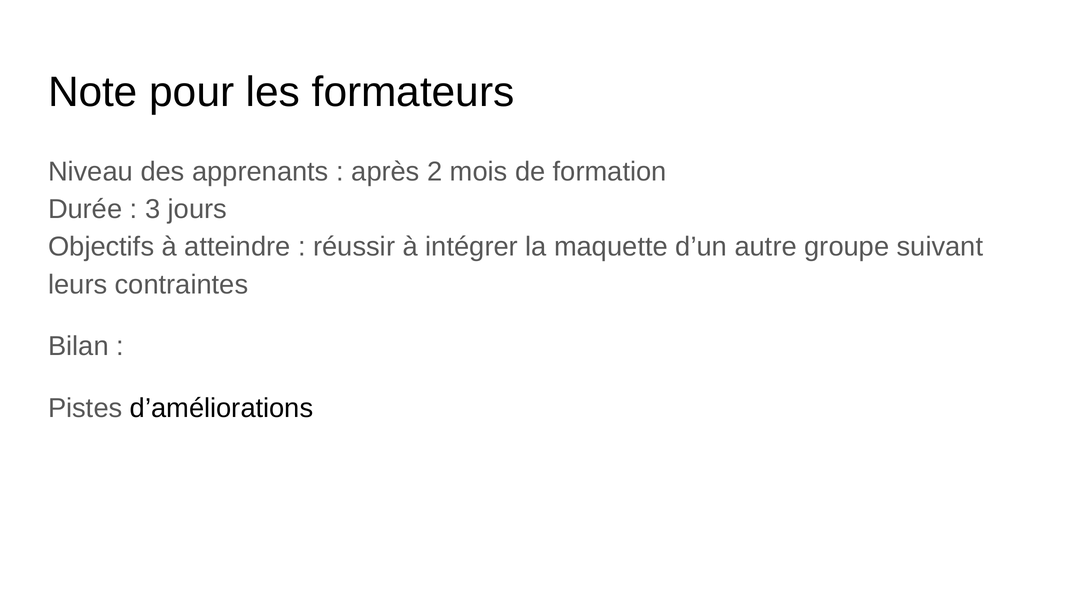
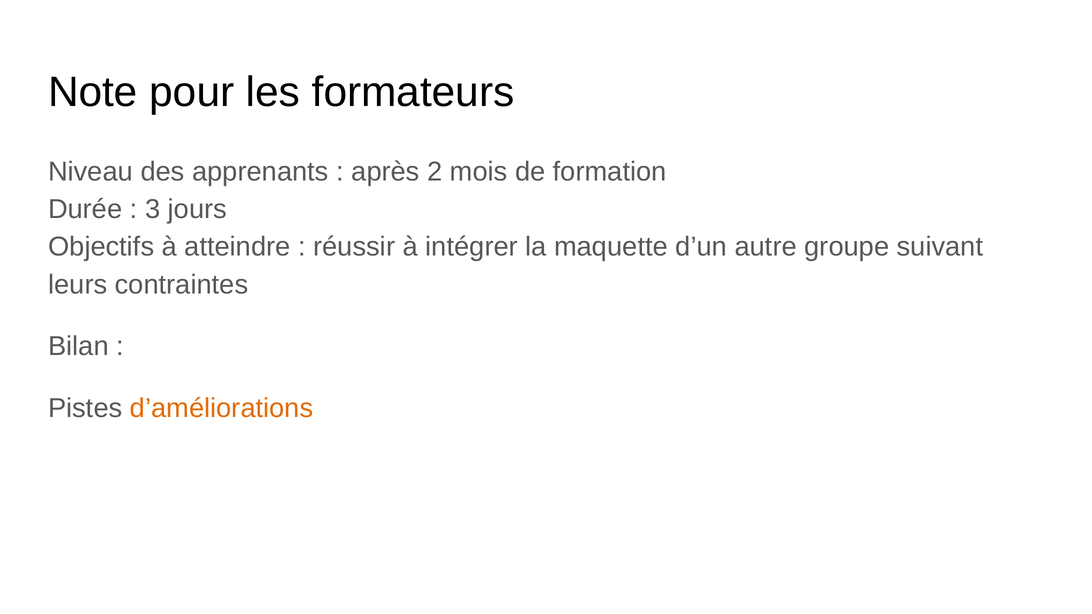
d’améliorations colour: black -> orange
